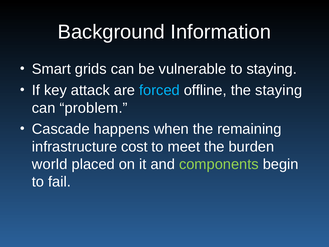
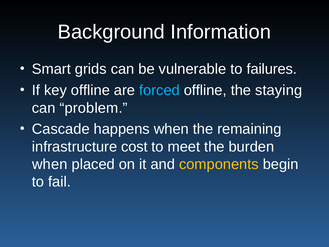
to staying: staying -> failures
key attack: attack -> offline
world at (50, 164): world -> when
components colour: light green -> yellow
